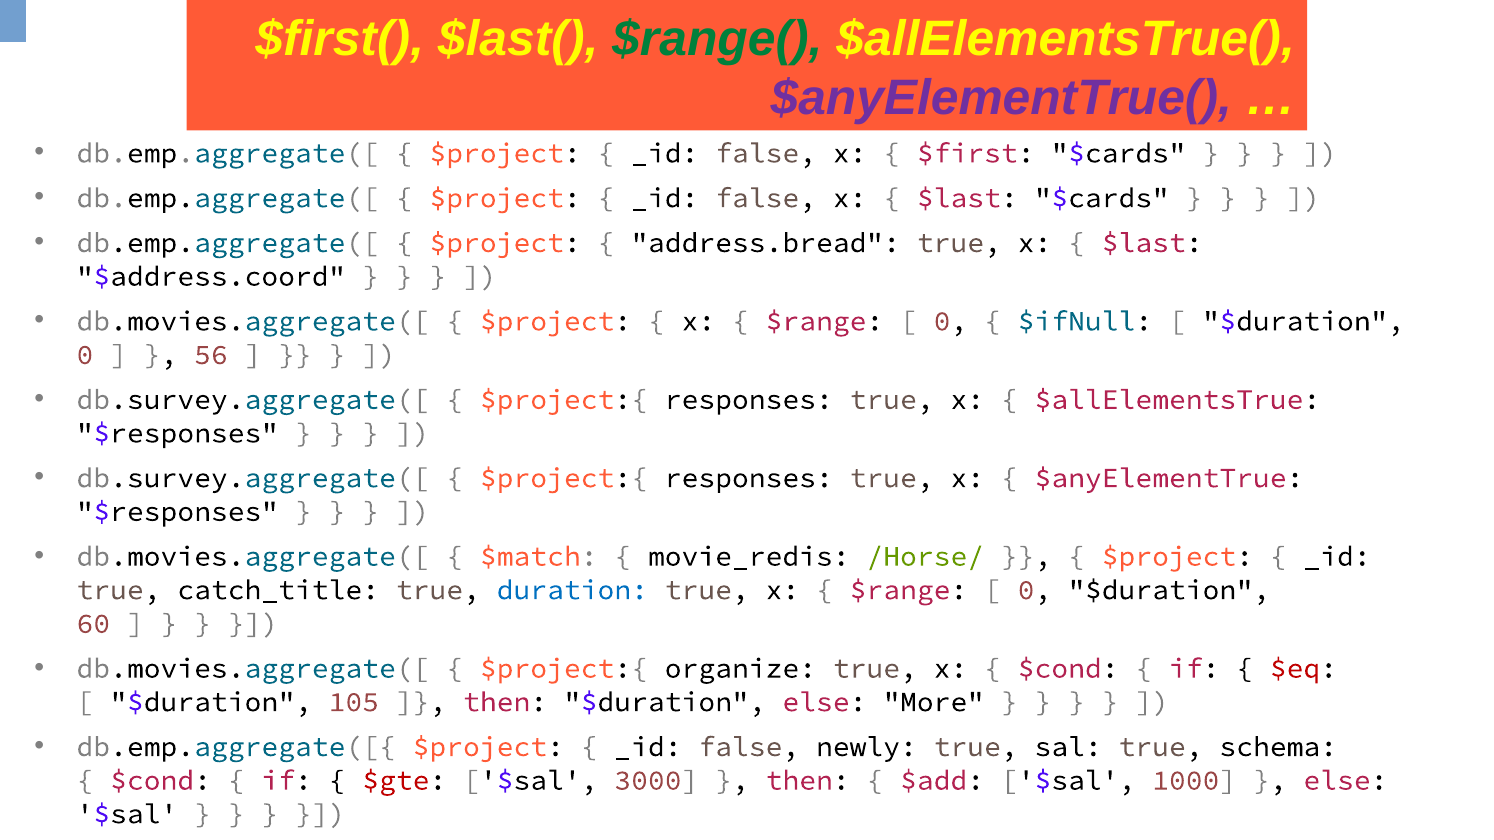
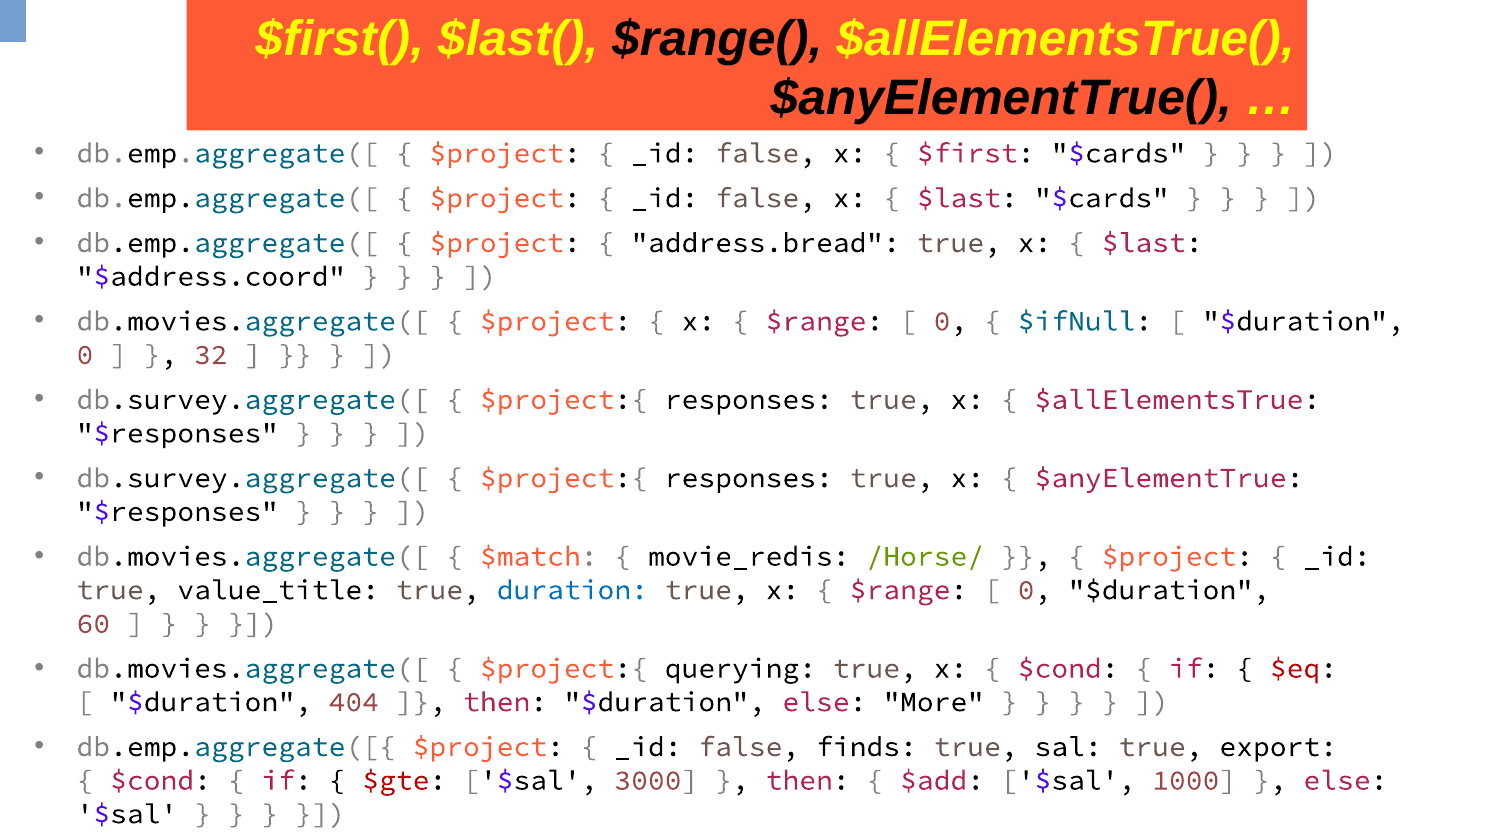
$range( colour: green -> black
$anyElementTrue( colour: purple -> black
56: 56 -> 32
catch_title: catch_title -> value_title
organize: organize -> querying
105: 105 -> 404
newly: newly -> finds
schema: schema -> export
